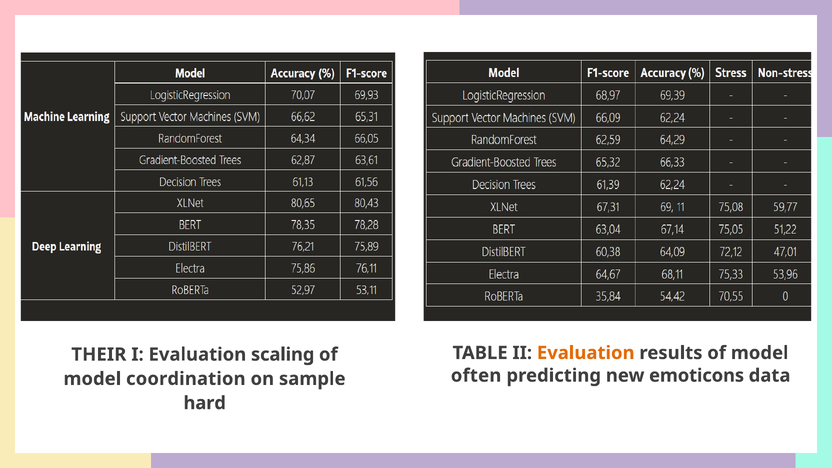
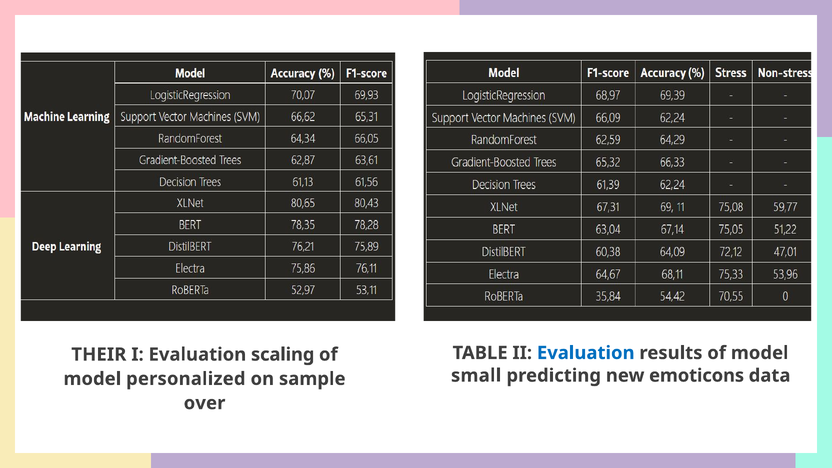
Evaluation at (586, 353) colour: orange -> blue
often: often -> small
coordination: coordination -> personalized
hard: hard -> over
